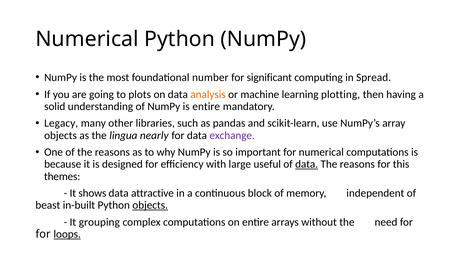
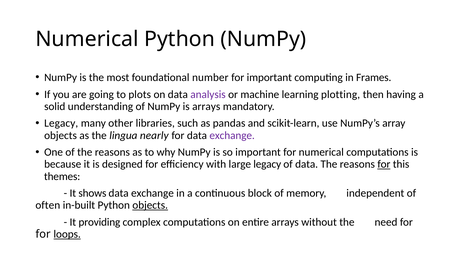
for significant: significant -> important
Spread: Spread -> Frames
analysis colour: orange -> purple
is entire: entire -> arrays
large useful: useful -> legacy
data at (307, 164) underline: present -> none
for at (384, 164) underline: none -> present
attractive at (152, 193): attractive -> exchange
beast: beast -> often
grouping: grouping -> providing
